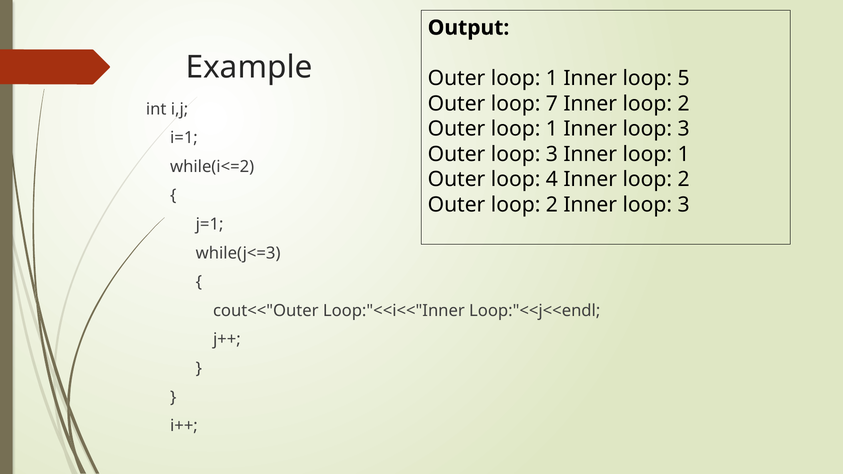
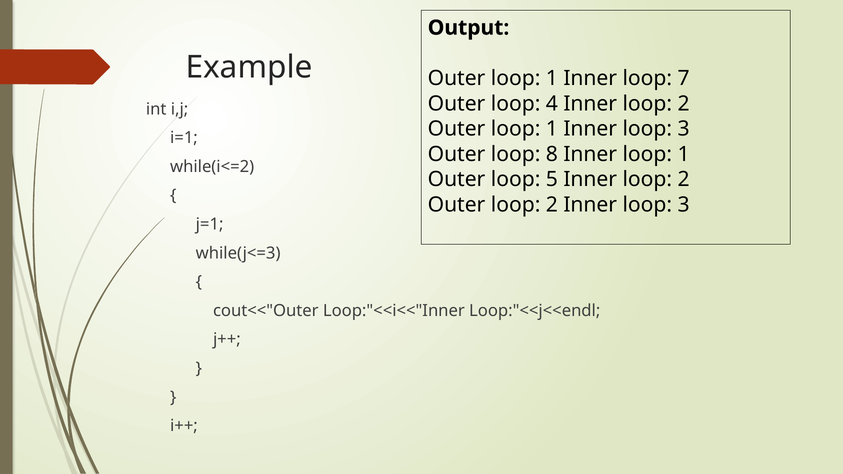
5: 5 -> 7
7: 7 -> 4
Outer loop 3: 3 -> 8
4: 4 -> 5
